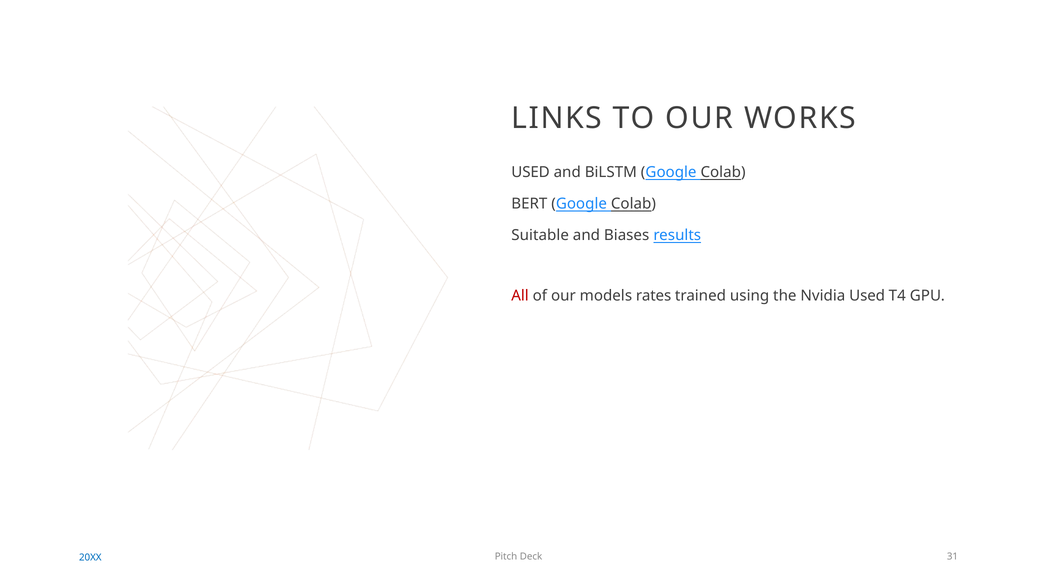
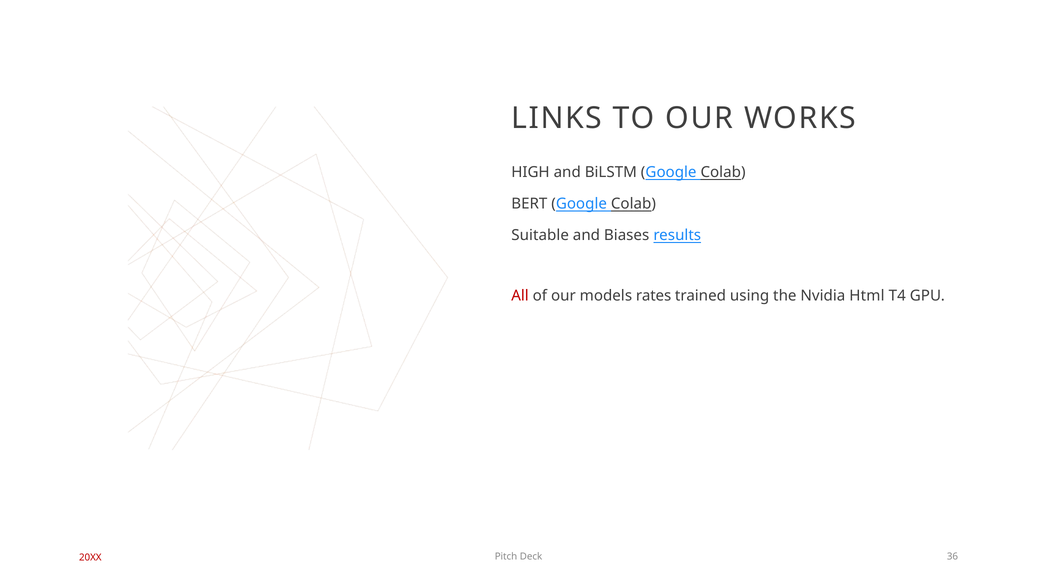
USED at (531, 172): USED -> HIGH
Nvidia Used: Used -> Html
31: 31 -> 36
20XX colour: blue -> red
